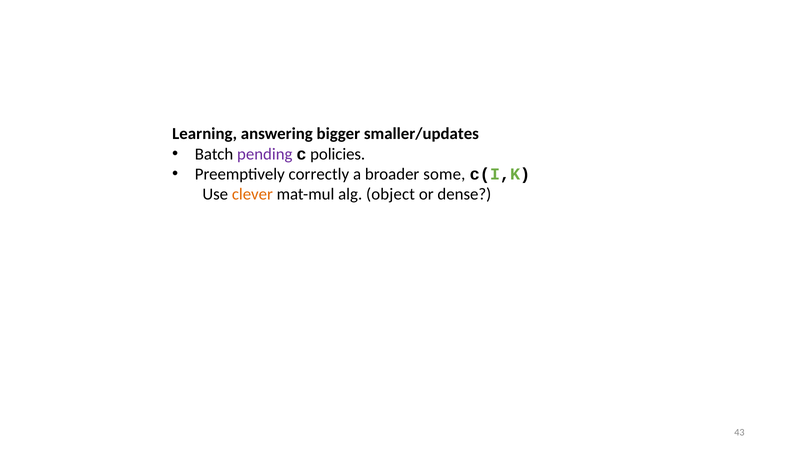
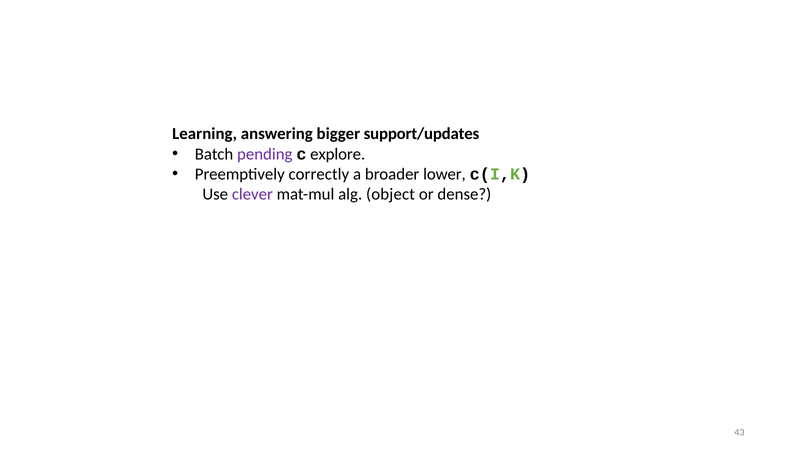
smaller/updates: smaller/updates -> support/updates
policies: policies -> explore
some: some -> lower
clever colour: orange -> purple
